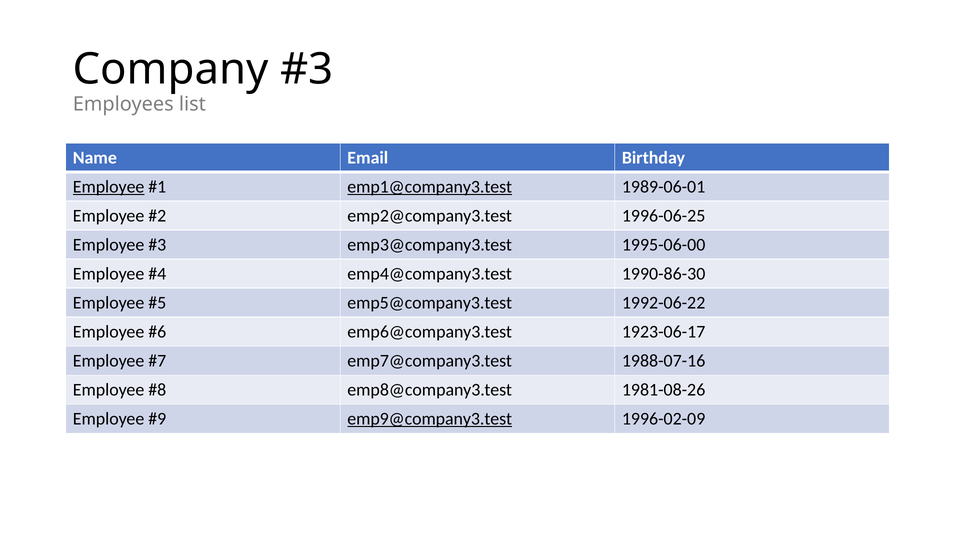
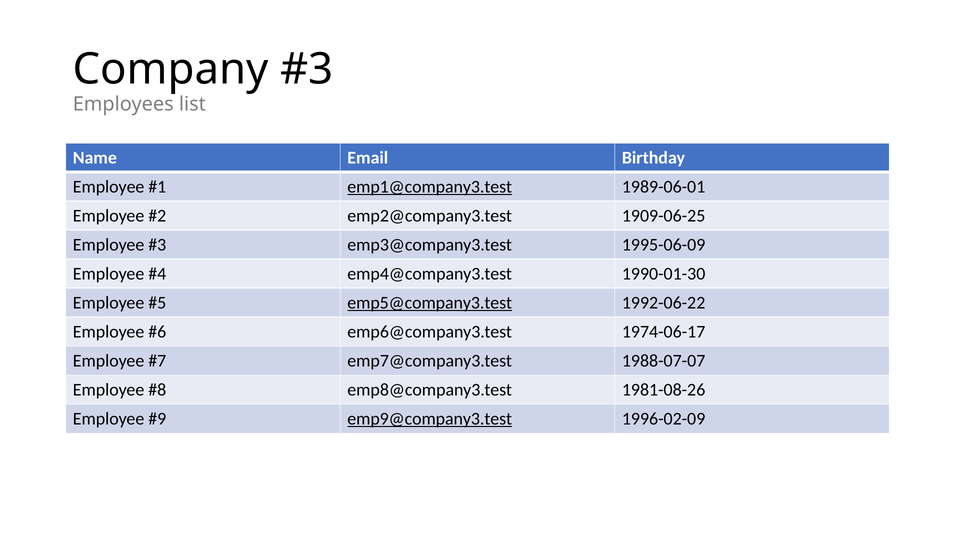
Employee at (109, 187) underline: present -> none
1996-06-25: 1996-06-25 -> 1909-06-25
1995-06-00: 1995-06-00 -> 1995-06-09
1990-86-30: 1990-86-30 -> 1990-01-30
emp5@company3.test underline: none -> present
1923-06-17: 1923-06-17 -> 1974-06-17
1988-07-16: 1988-07-16 -> 1988-07-07
